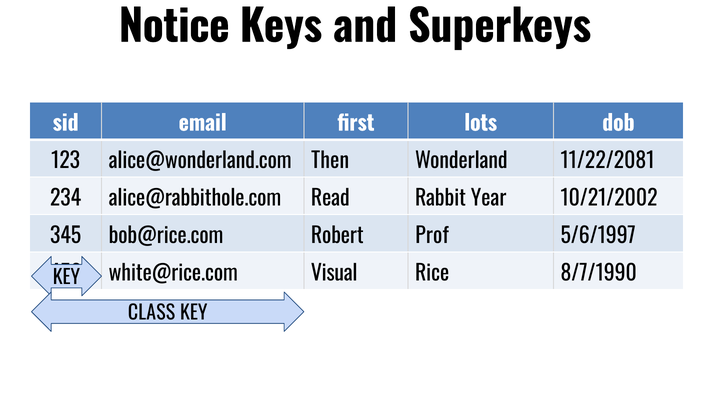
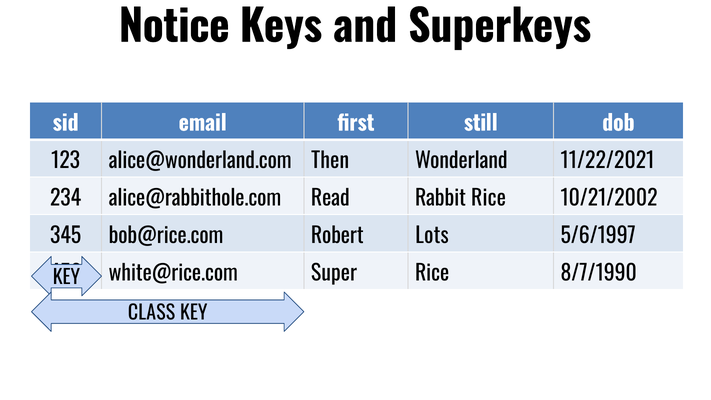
lots: lots -> still
11/22/2081: 11/22/2081 -> 11/22/2021
Rabbit Year: Year -> Rice
Prof: Prof -> Lots
Visual: Visual -> Super
